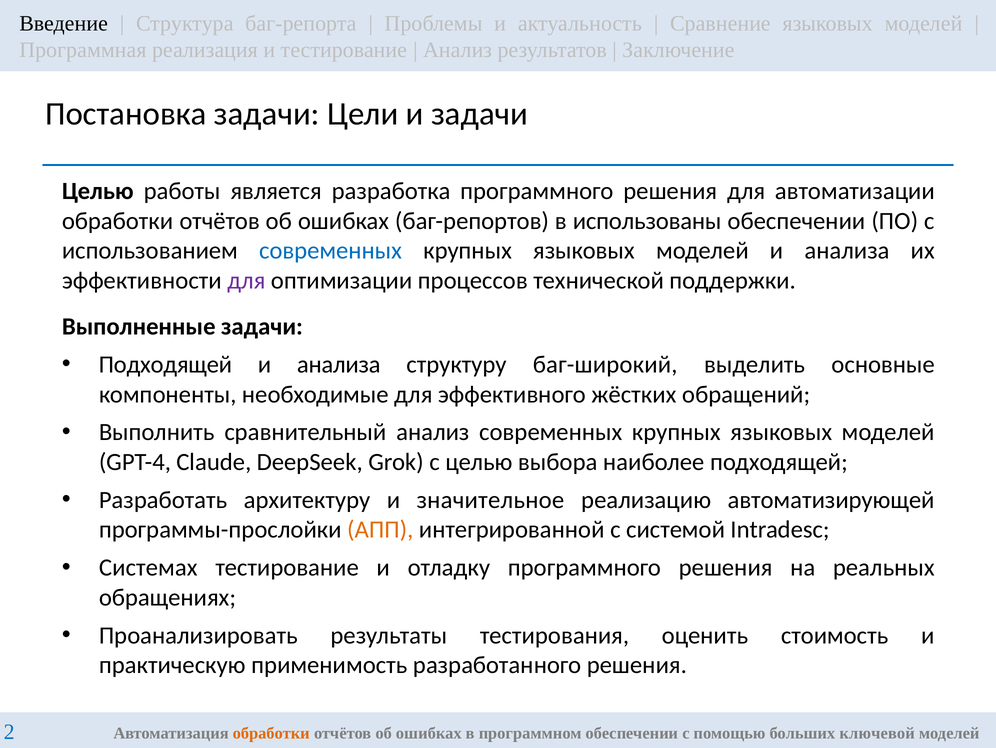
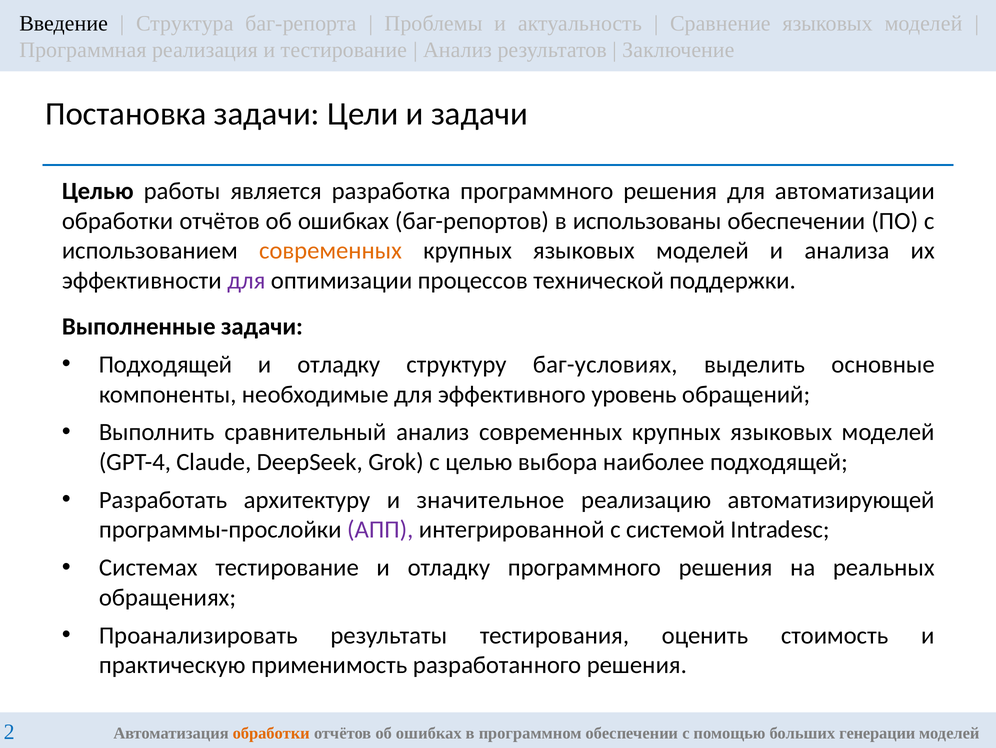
современных at (330, 251) colour: blue -> orange
анализа at (339, 364): анализа -> отладку
баг-широкий: баг-широкий -> баг-условиях
жёстких: жёстких -> уровень
АПП colour: orange -> purple
ключевой: ключевой -> генерации
